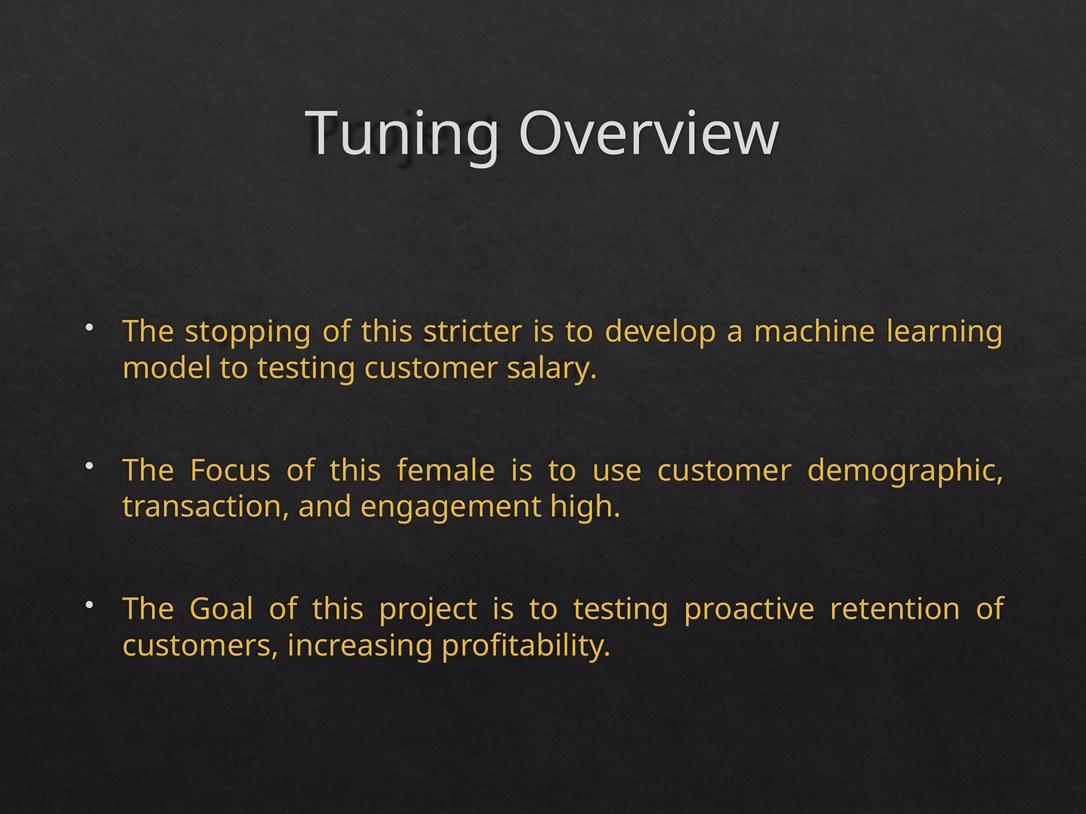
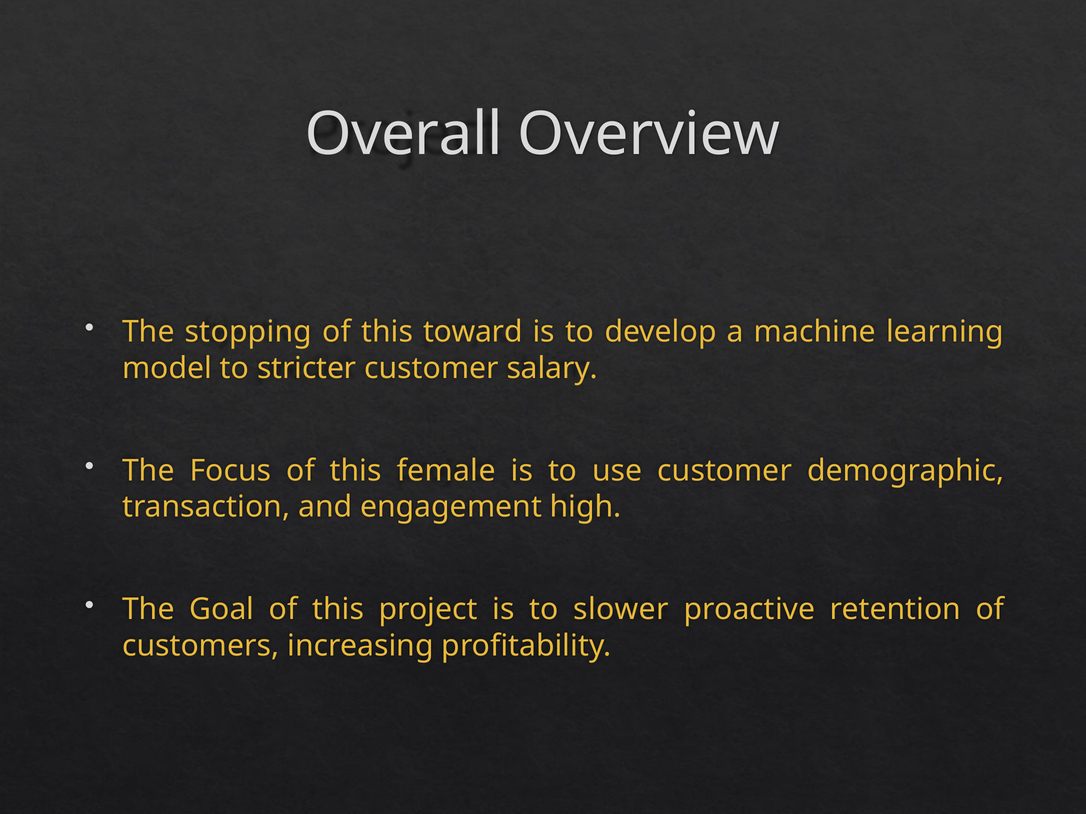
Tuning: Tuning -> Overall
stricter: stricter -> toward
model to testing: testing -> stricter
is to testing: testing -> slower
